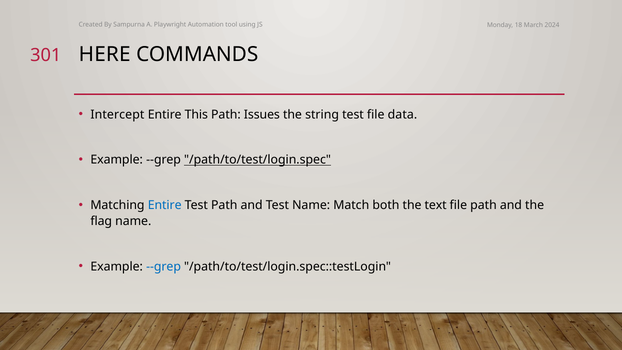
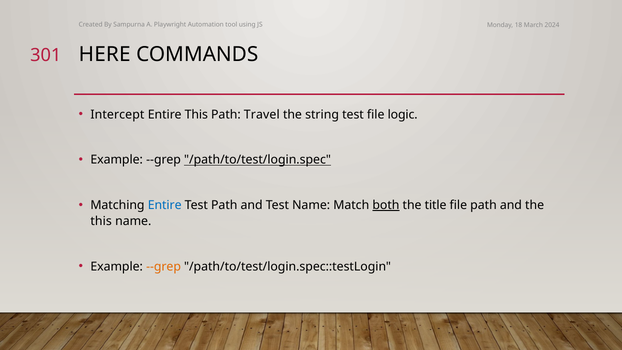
Issues: Issues -> Travel
data: data -> logic
both underline: none -> present
text: text -> title
flag at (101, 221): flag -> this
--grep at (164, 266) colour: blue -> orange
